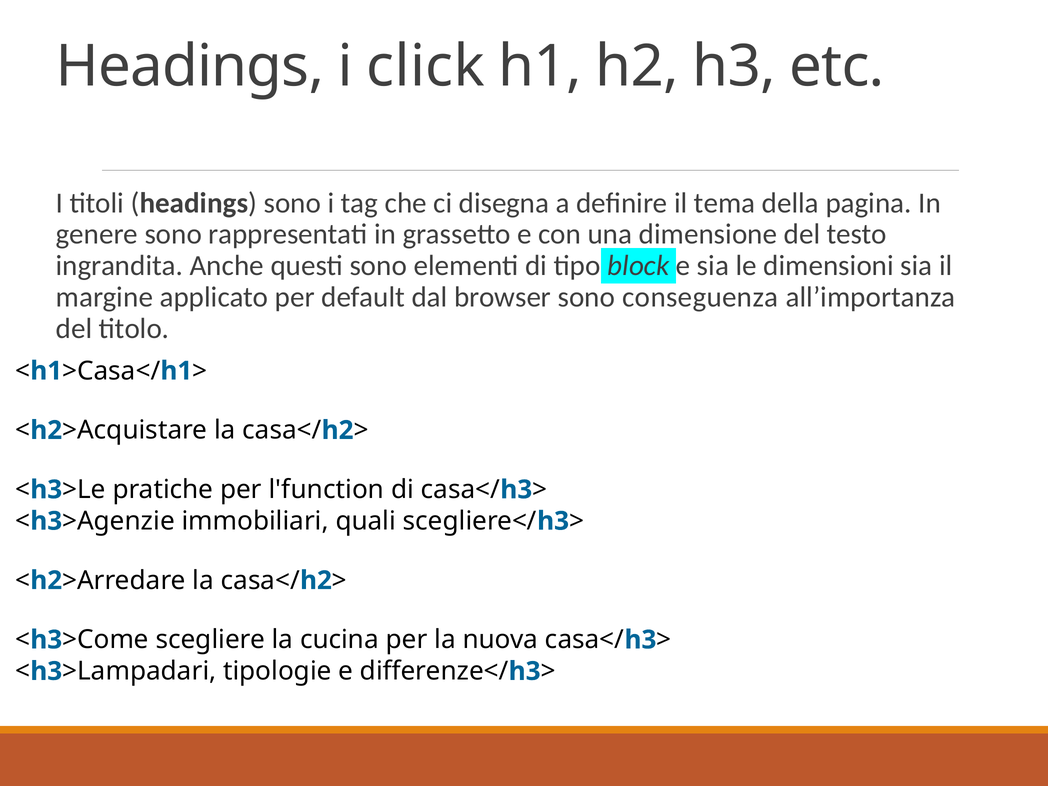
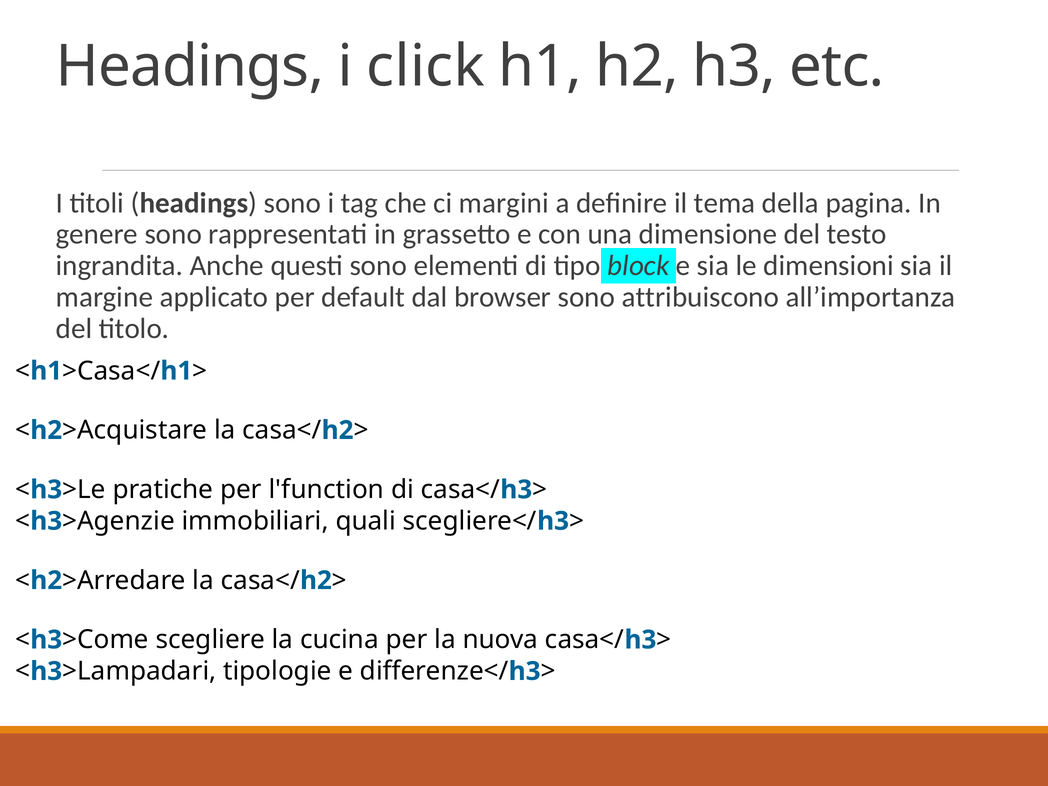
disegna: disegna -> margini
conseguenza: conseguenza -> attribuiscono
